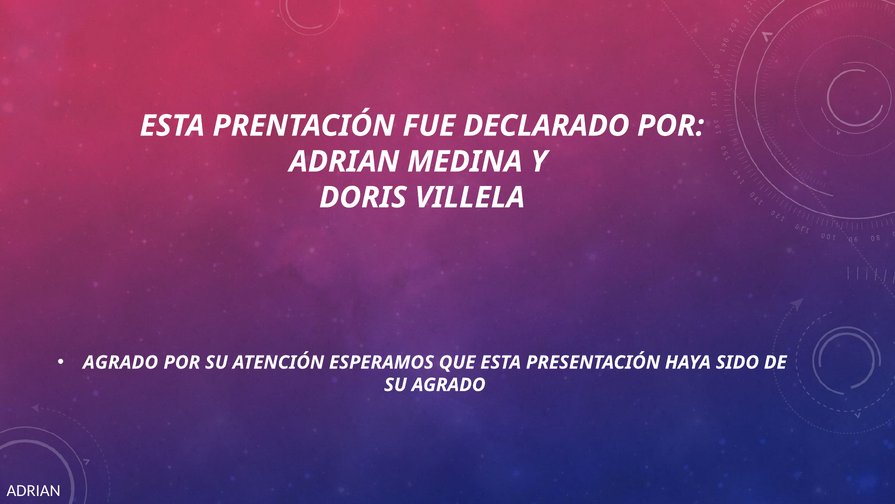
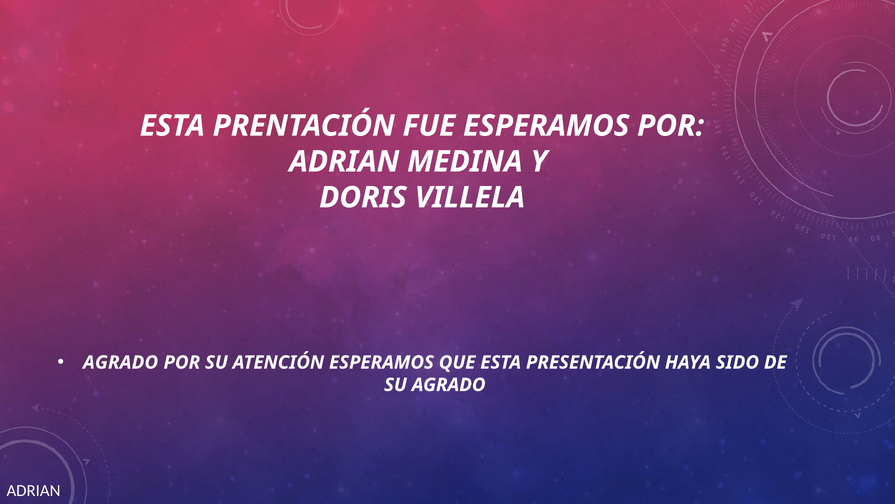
FUE DECLARADO: DECLARADO -> ESPERAMOS
